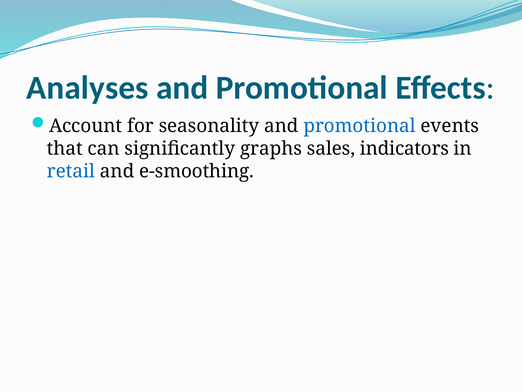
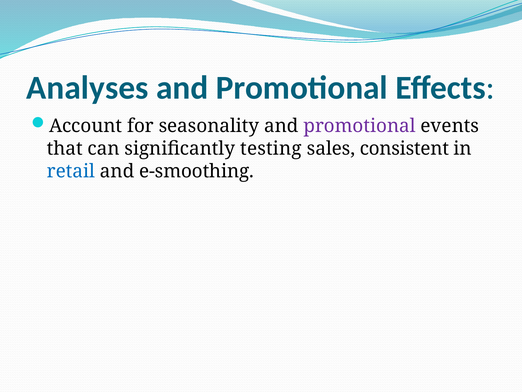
promotional at (360, 126) colour: blue -> purple
graphs: graphs -> testing
indicators: indicators -> consistent
